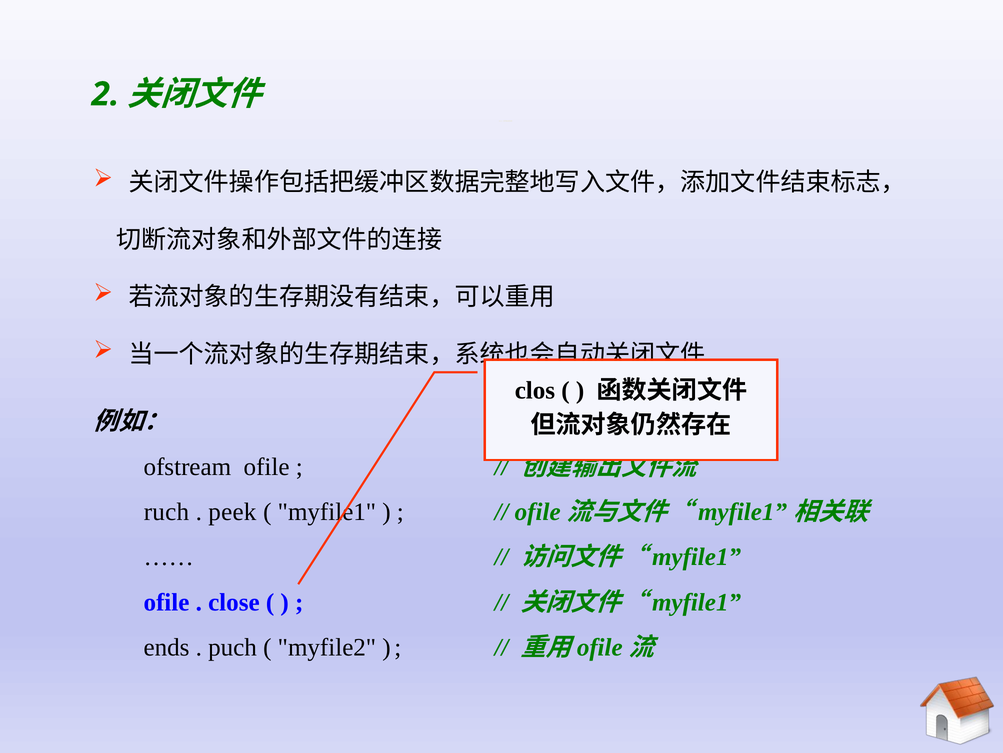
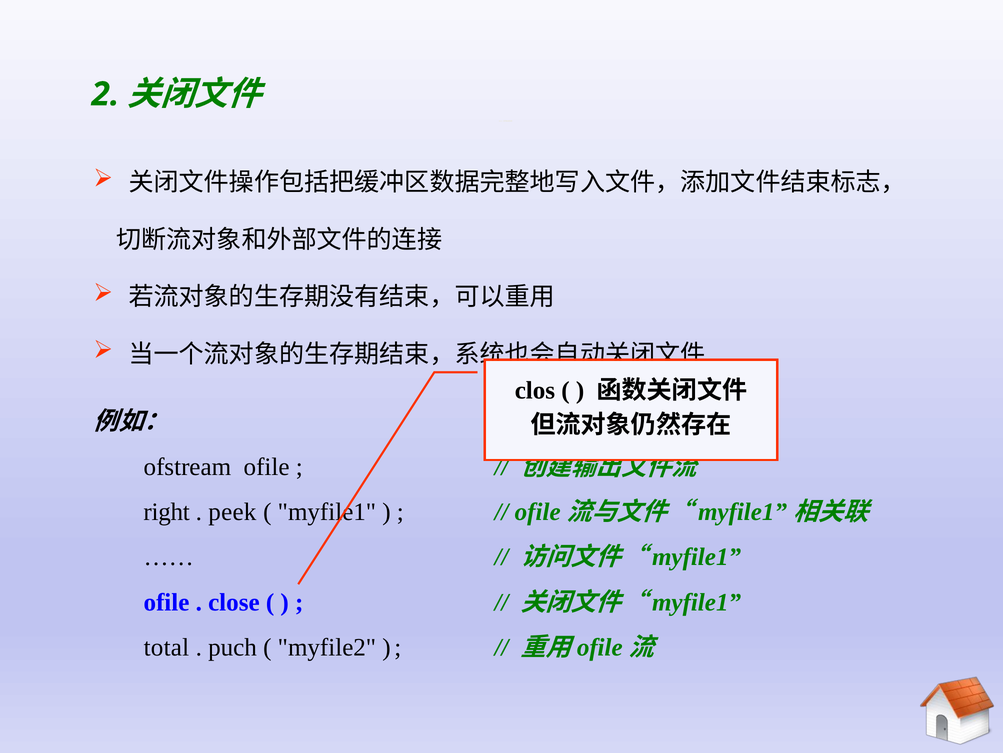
ruch: ruch -> right
ends: ends -> total
